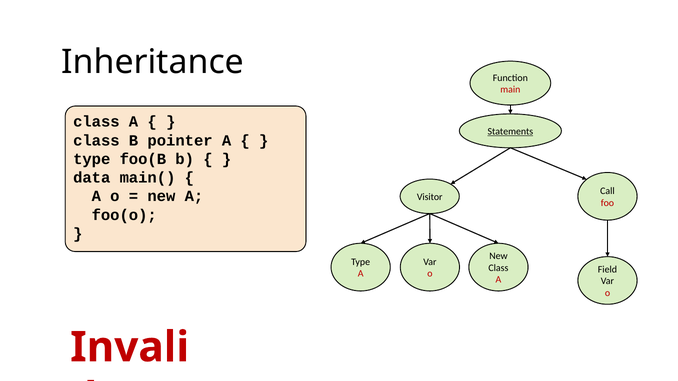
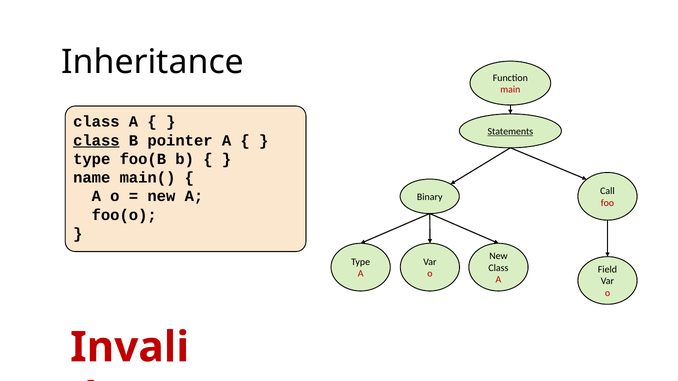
class at (96, 141) underline: none -> present
data: data -> name
Visitor: Visitor -> Binary
